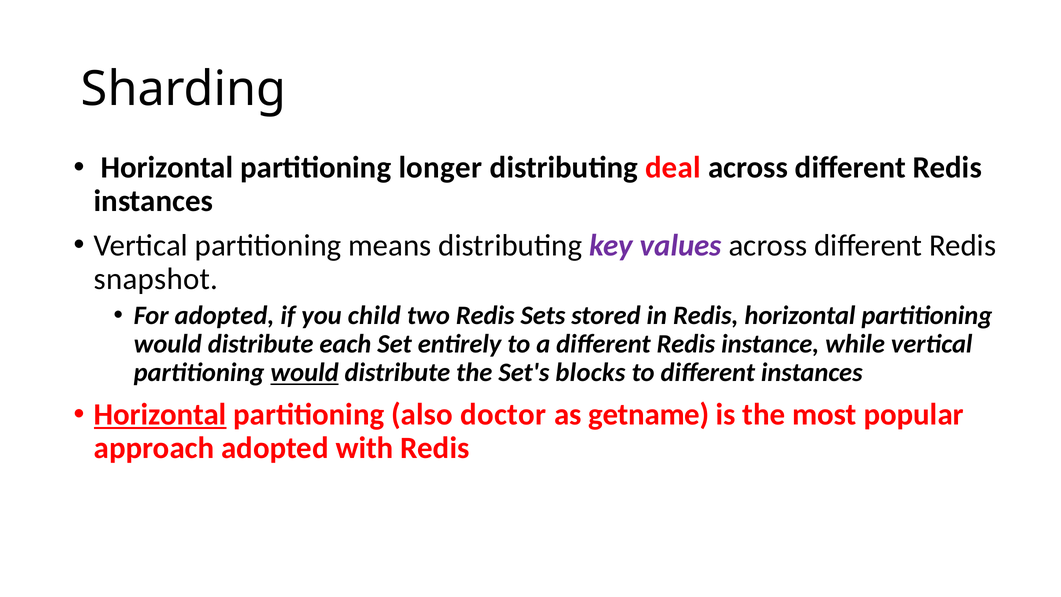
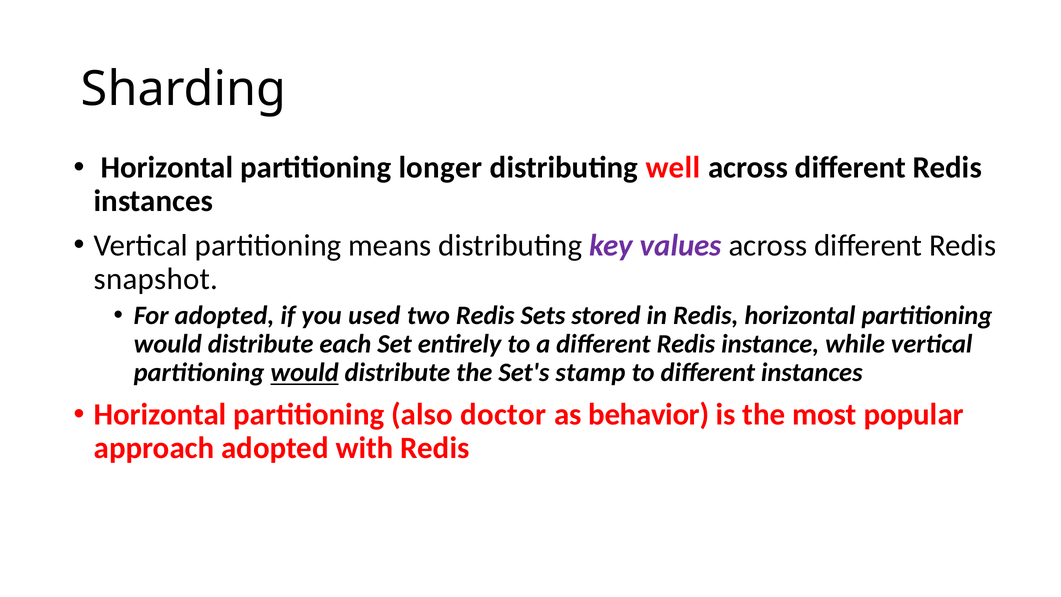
deal: deal -> well
child: child -> used
blocks: blocks -> stamp
Horizontal at (160, 415) underline: present -> none
getname: getname -> behavior
